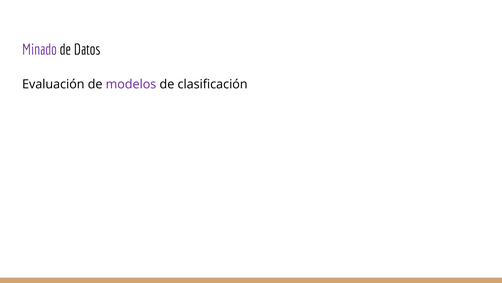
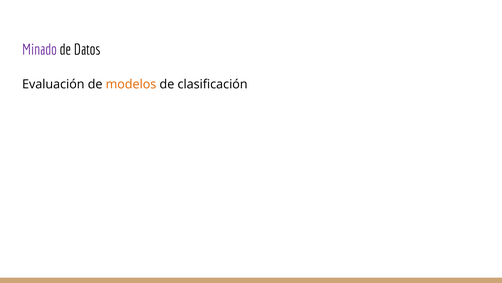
modelos colour: purple -> orange
